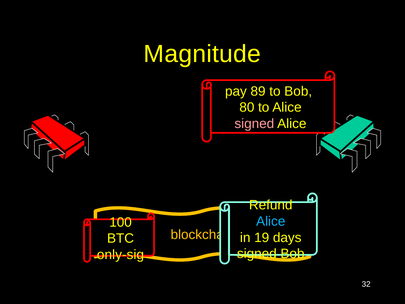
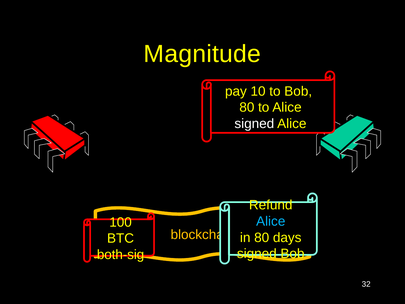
89: 89 -> 10
signed at (254, 124) colour: pink -> white
in 19: 19 -> 80
only-sig: only-sig -> both-sig
